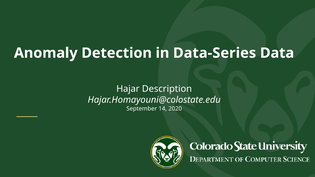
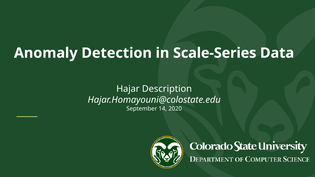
Data-Series: Data-Series -> Scale-Series
